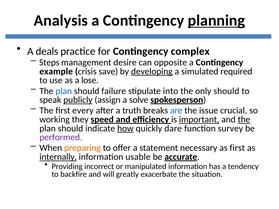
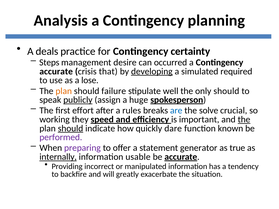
planning underline: present -> none
complex: complex -> certainty
opposite: opposite -> occurred
example at (56, 71): example -> accurate
save: save -> that
plan at (64, 91) colour: blue -> orange
into: into -> well
solve: solve -> huge
every: every -> effort
truth: truth -> rules
issue: issue -> solve
important underline: present -> none
should at (70, 128) underline: none -> present
how underline: present -> none
survey: survey -> known
preparing colour: orange -> purple
necessary: necessary -> generator
as first: first -> true
